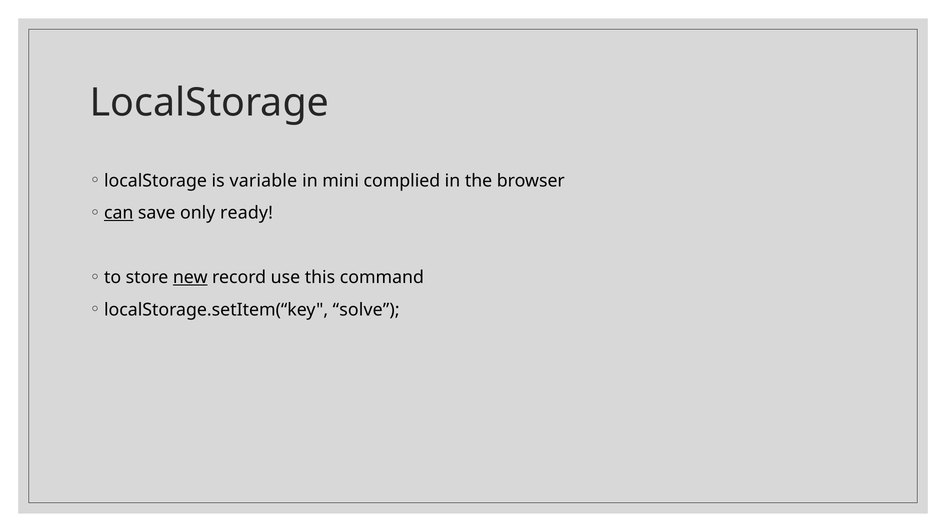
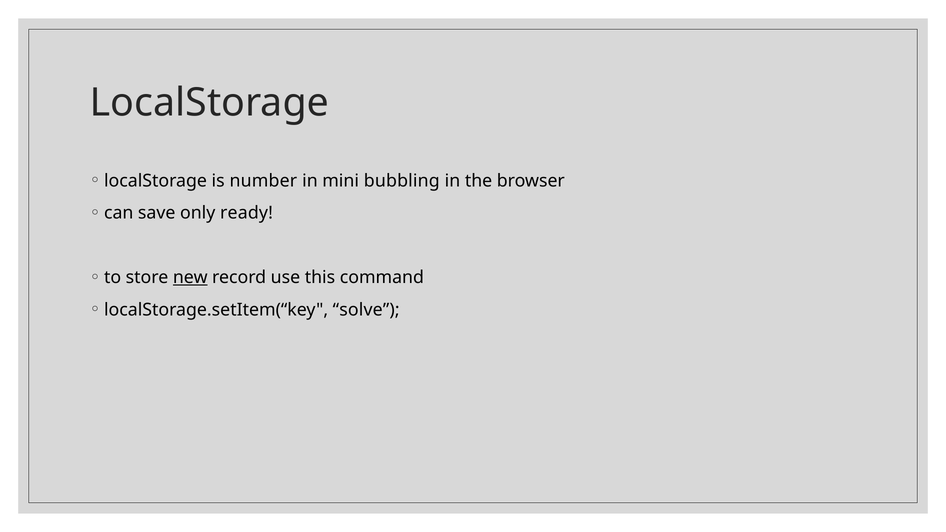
variable: variable -> number
complied: complied -> bubbling
can underline: present -> none
